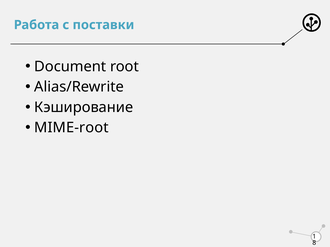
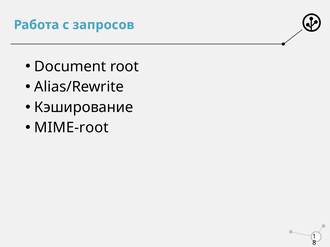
поставки: поставки -> запросов
